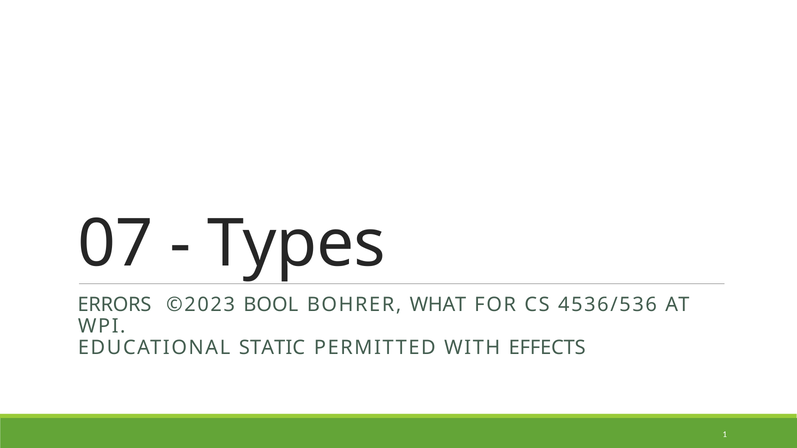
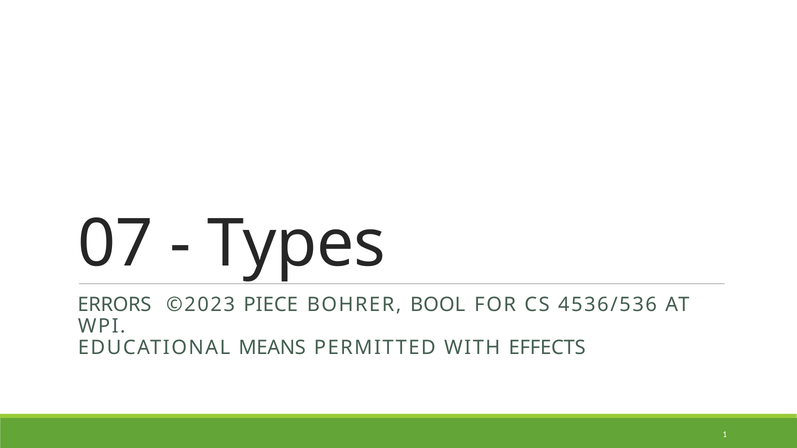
BOOL: BOOL -> PIECE
WHAT: WHAT -> BOOL
STATIC: STATIC -> MEANS
